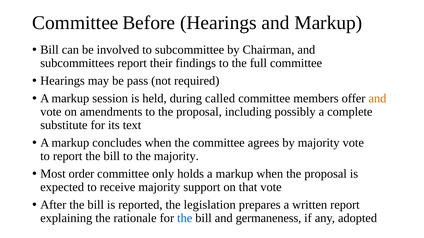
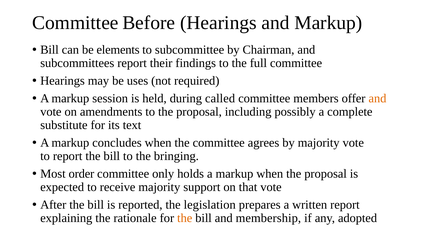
involved: involved -> elements
pass: pass -> uses
the majority: majority -> bringing
the at (185, 219) colour: blue -> orange
germaneness: germaneness -> membership
